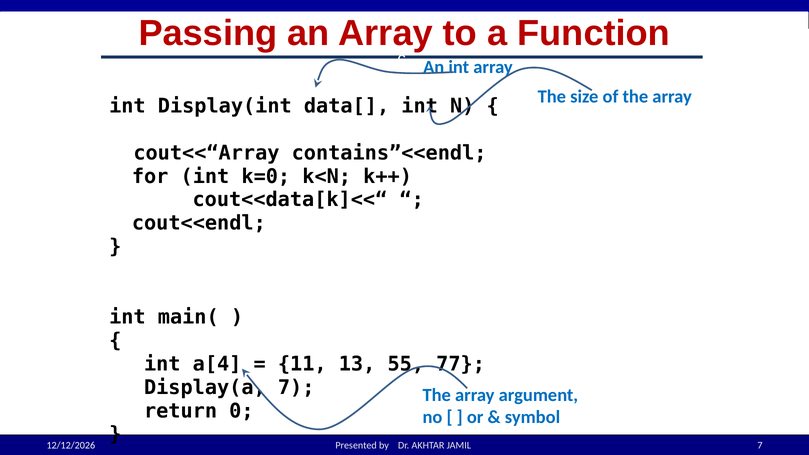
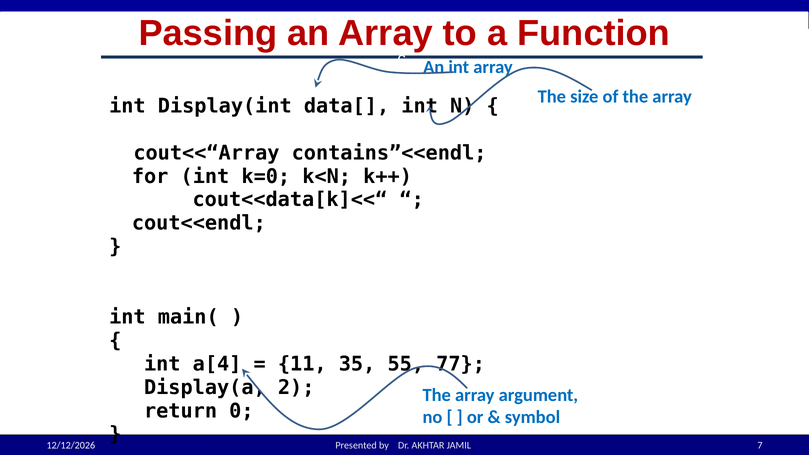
13: 13 -> 35
Display(a 7: 7 -> 2
